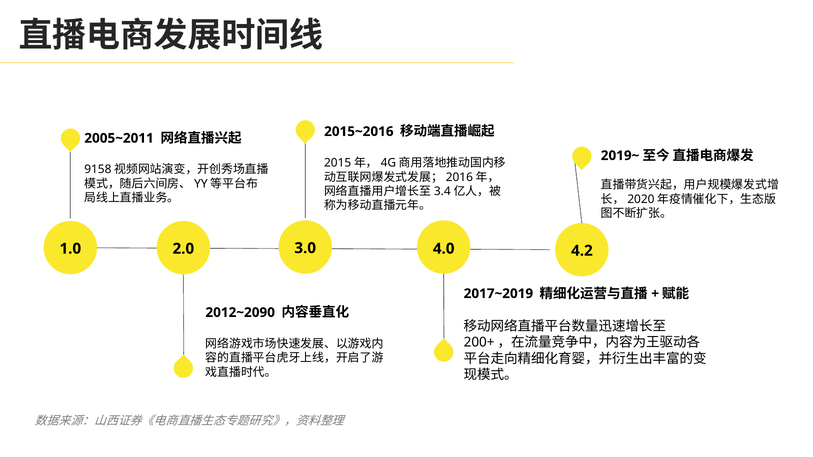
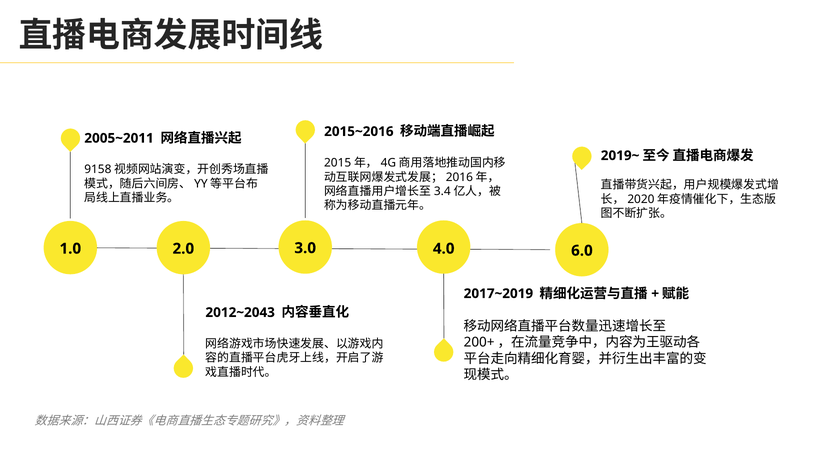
4.2: 4.2 -> 6.0
2012~2090: 2012~2090 -> 2012~2043
